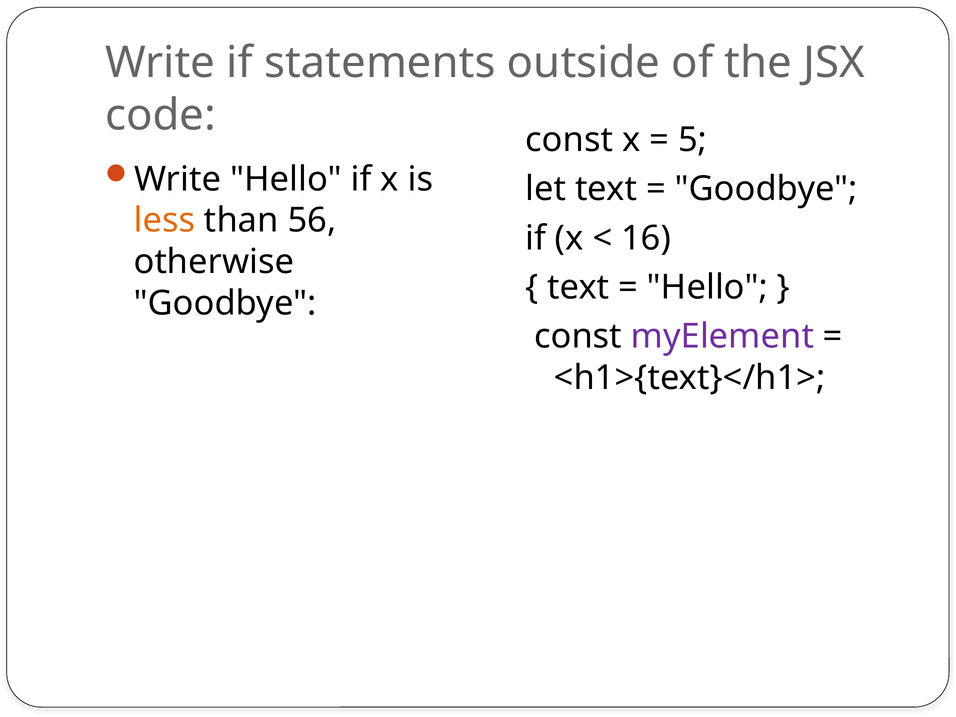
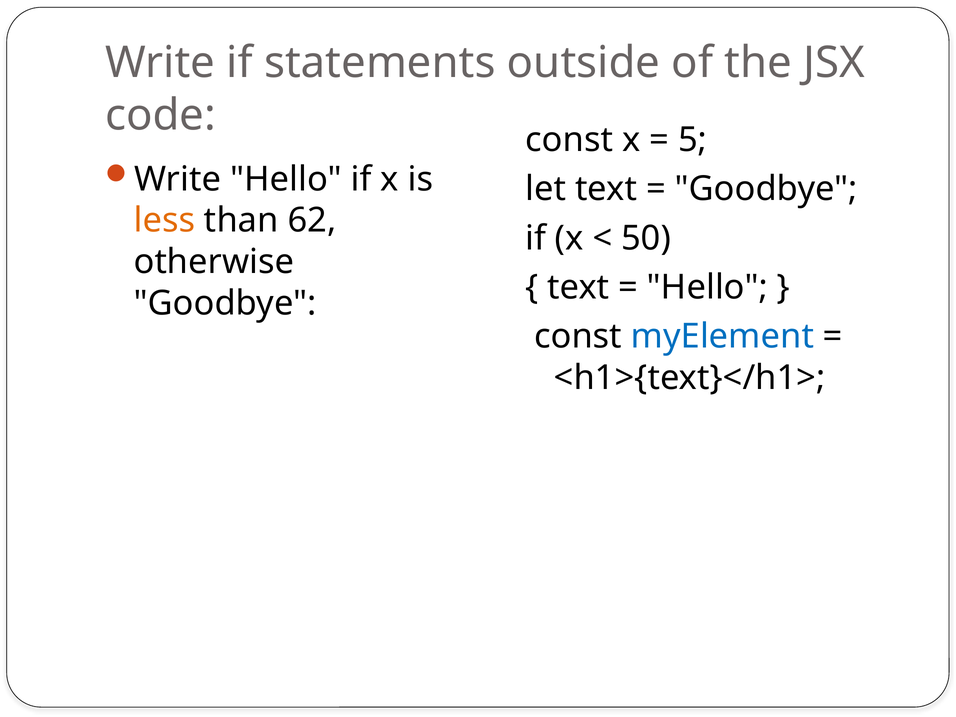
56: 56 -> 62
16: 16 -> 50
myElement colour: purple -> blue
